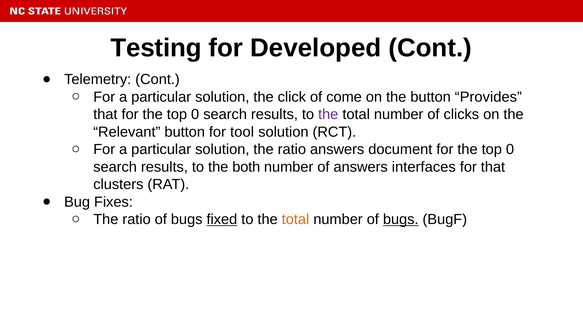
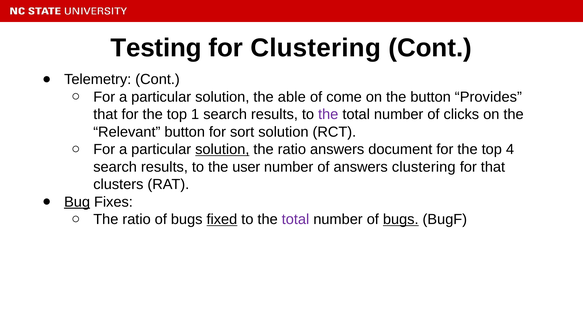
for Developed: Developed -> Clustering
click: click -> able
0 at (195, 114): 0 -> 1
tool: tool -> sort
solution at (222, 149) underline: none -> present
0 at (510, 149): 0 -> 4
both: both -> user
answers interfaces: interfaces -> clustering
Bug underline: none -> present
total at (296, 219) colour: orange -> purple
